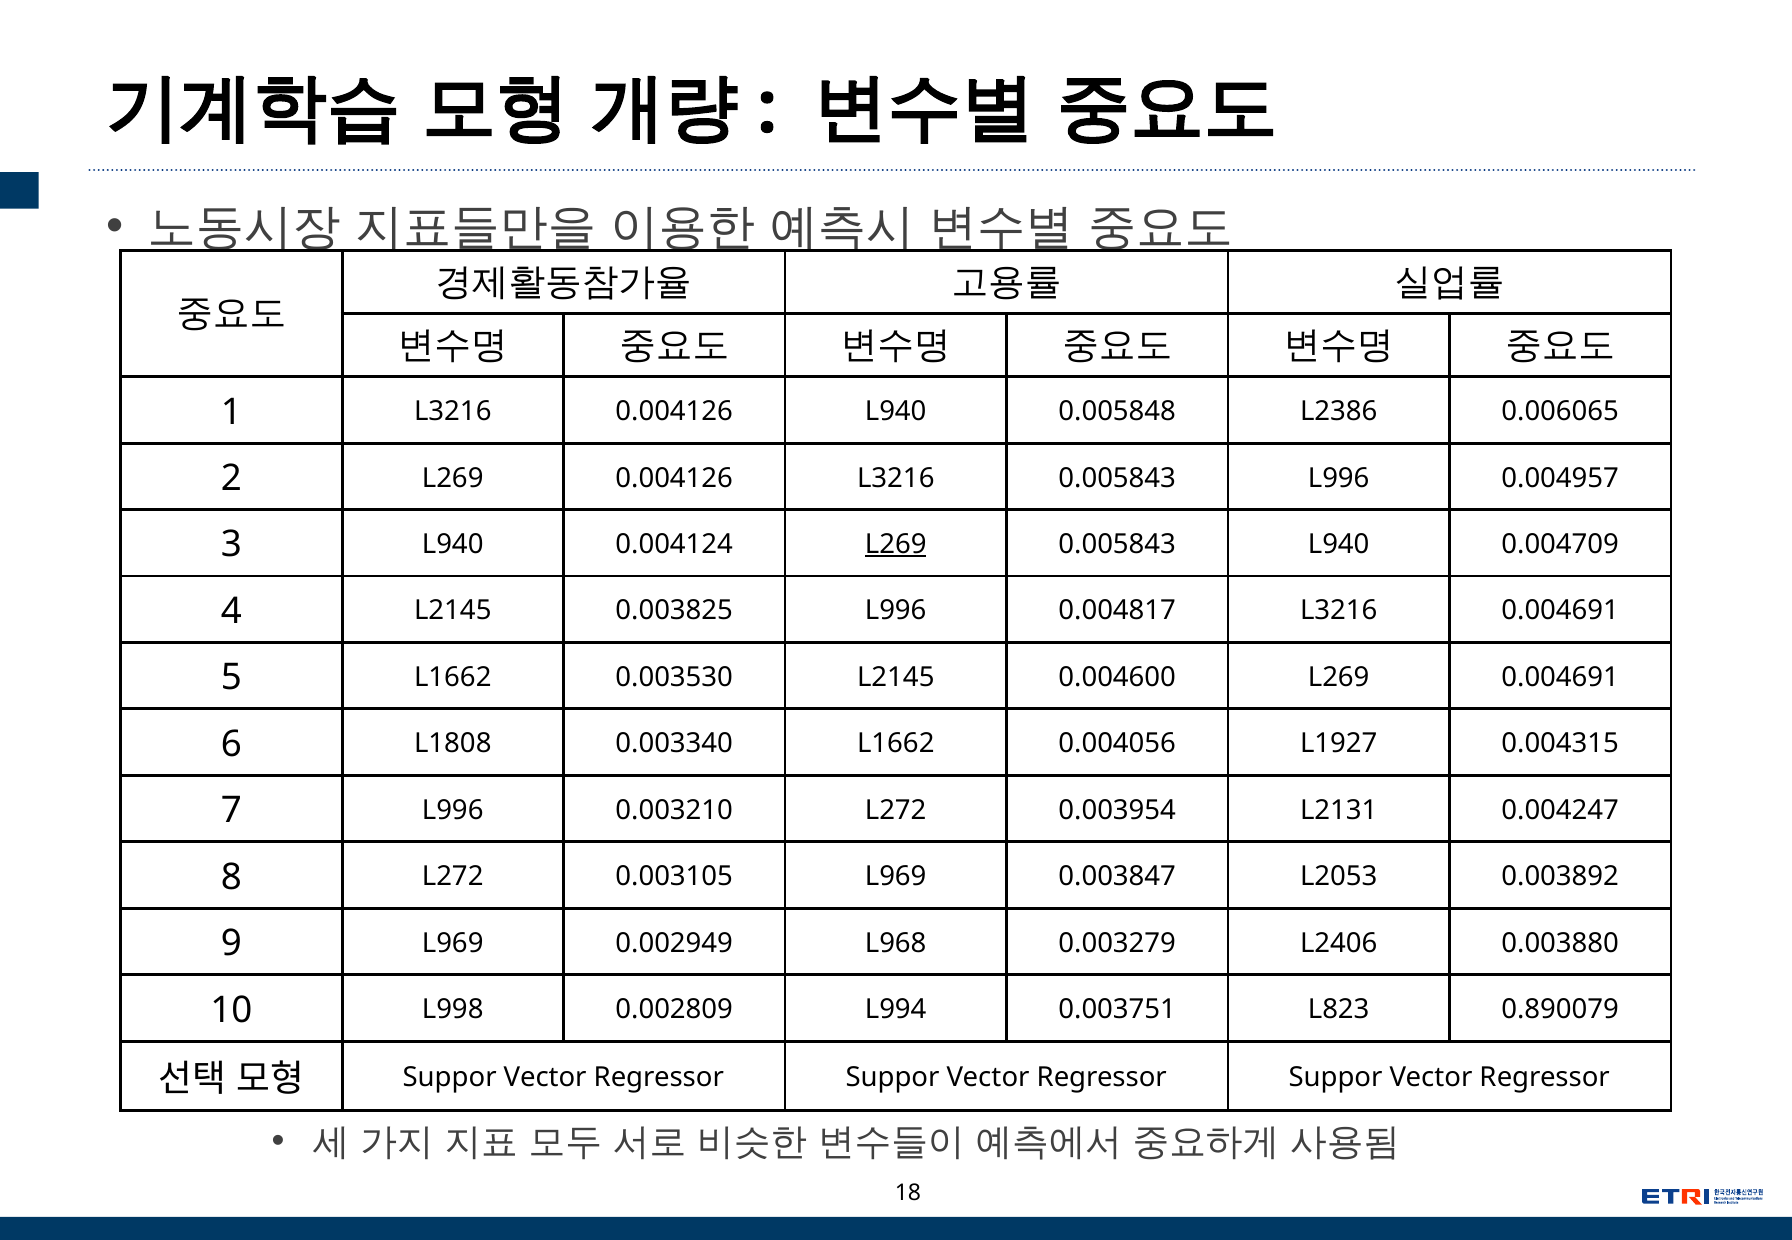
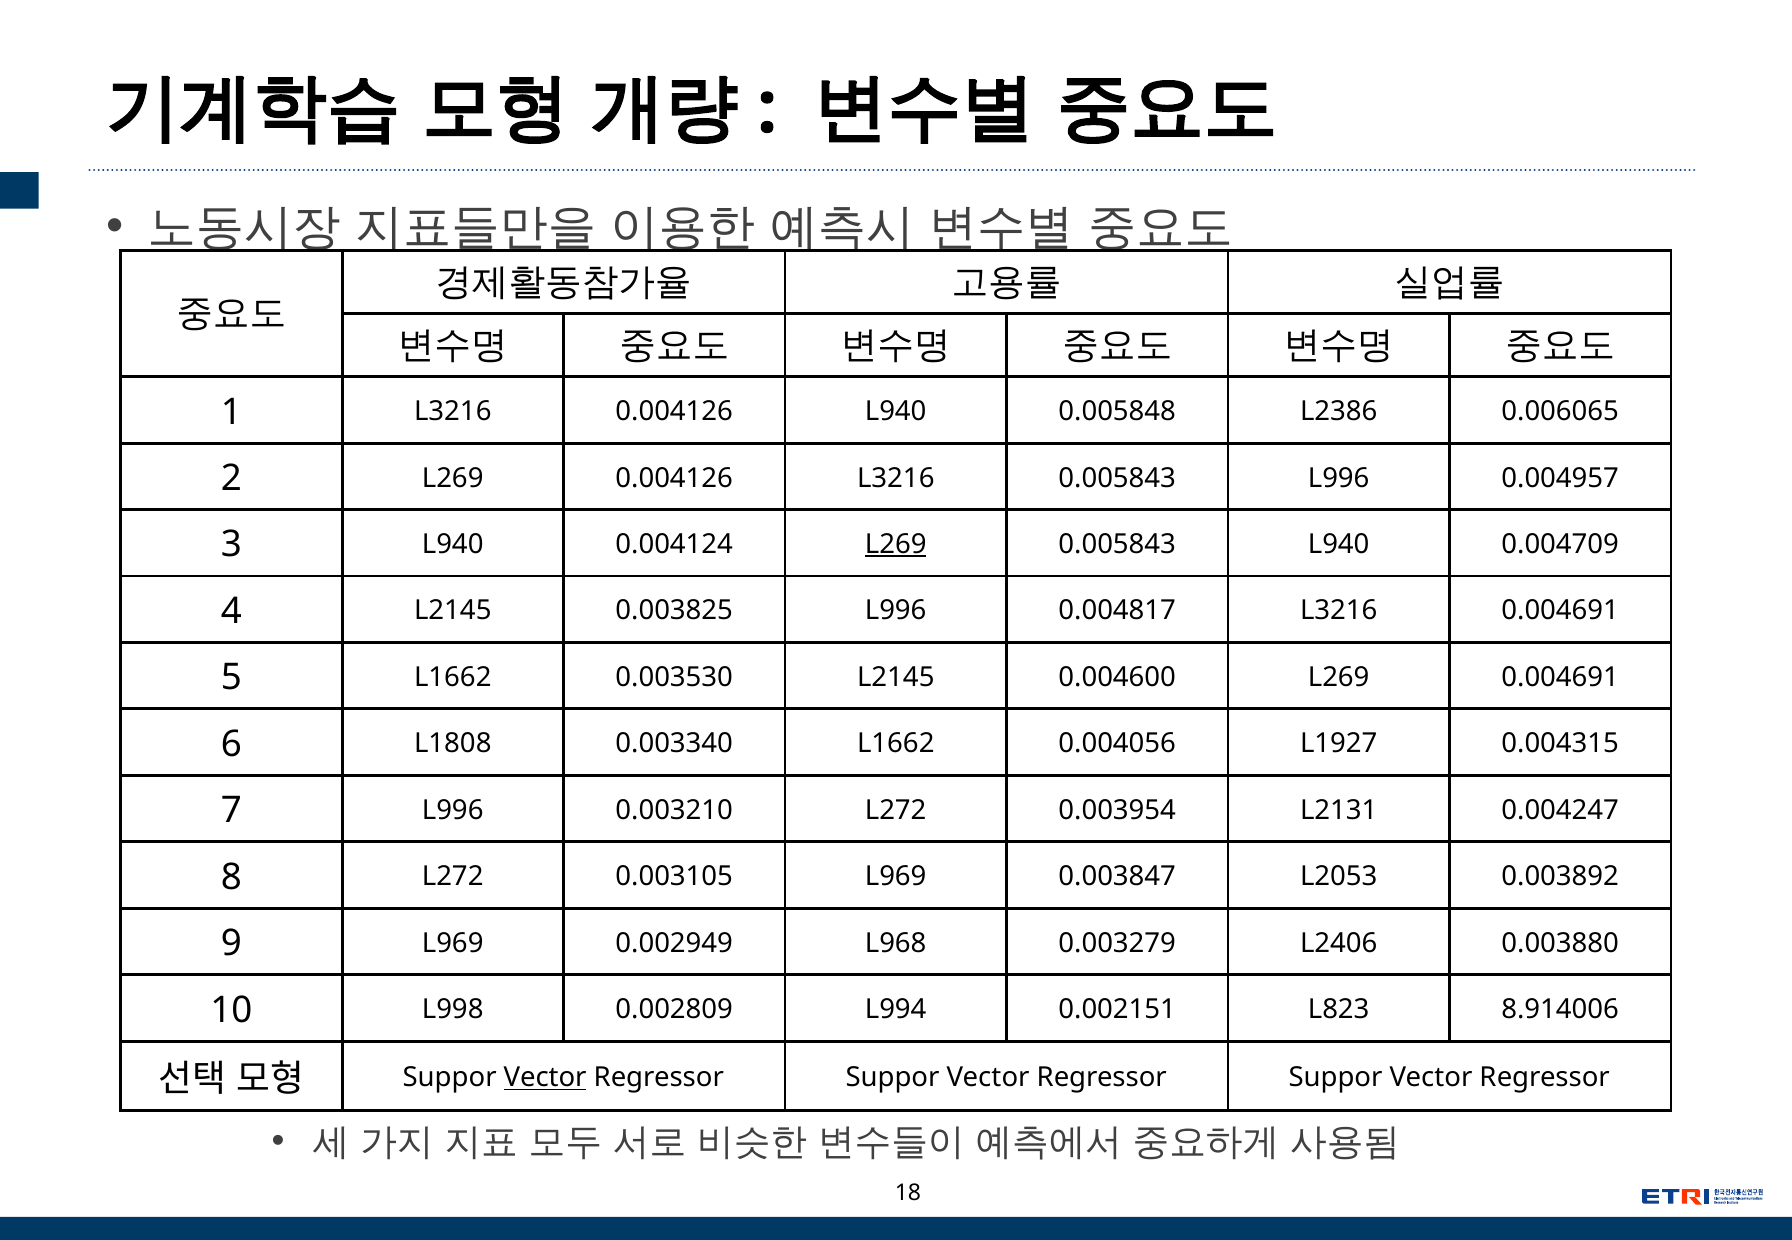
0.003751: 0.003751 -> 0.002151
0.890079: 0.890079 -> 8.914006
Vector at (545, 1078) underline: none -> present
